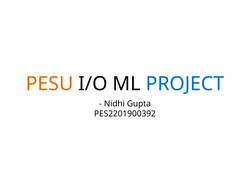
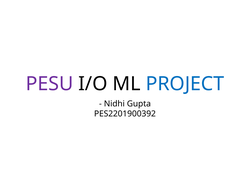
PESU colour: orange -> purple
